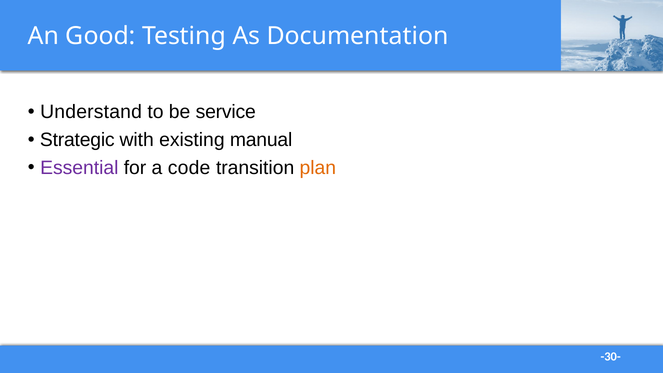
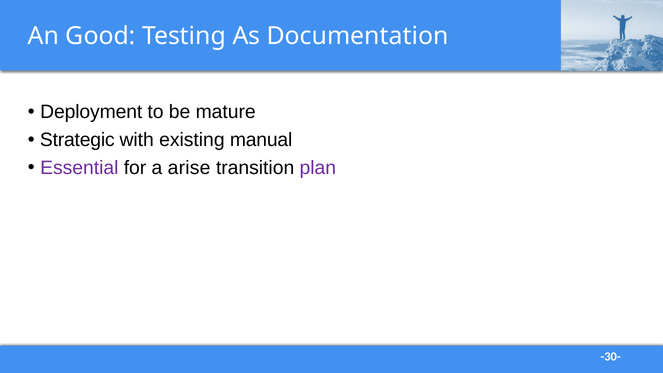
Understand: Understand -> Deployment
service: service -> mature
code: code -> arise
plan colour: orange -> purple
